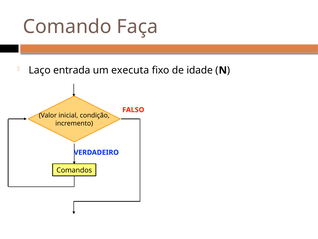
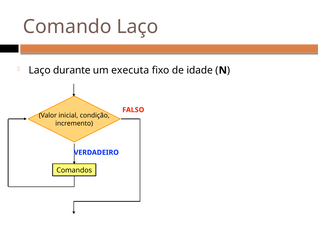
Comando Faça: Faça -> Laço
entrada: entrada -> durante
